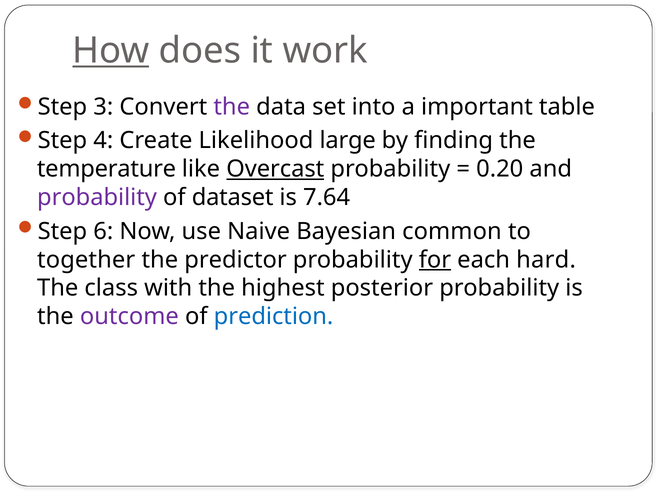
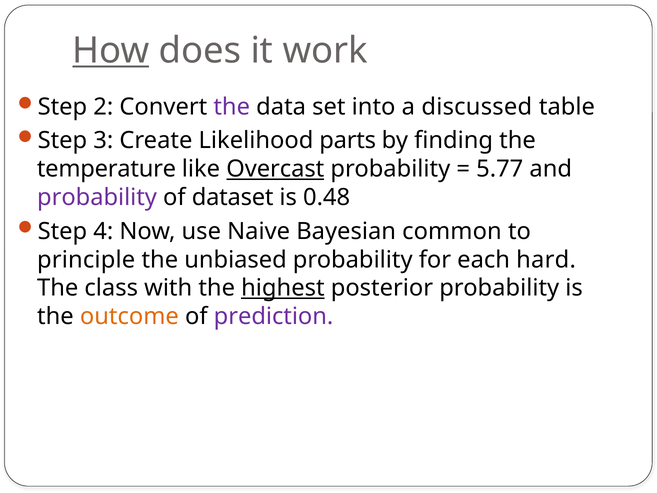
3: 3 -> 2
important: important -> discussed
4: 4 -> 3
large: large -> parts
0.20: 0.20 -> 5.77
7.64: 7.64 -> 0.48
6: 6 -> 4
together: together -> principle
predictor: predictor -> unbiased
for underline: present -> none
highest underline: none -> present
outcome colour: purple -> orange
prediction colour: blue -> purple
